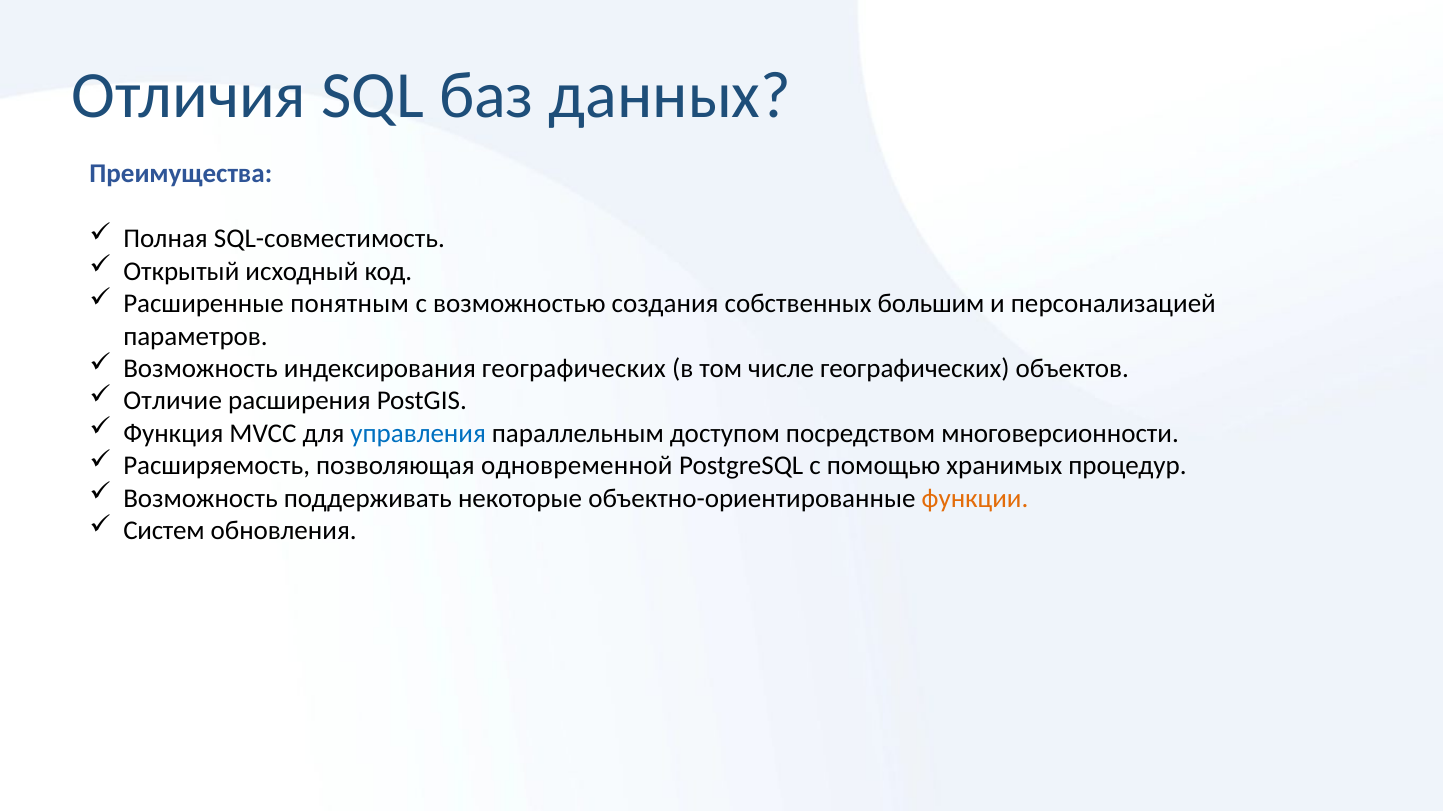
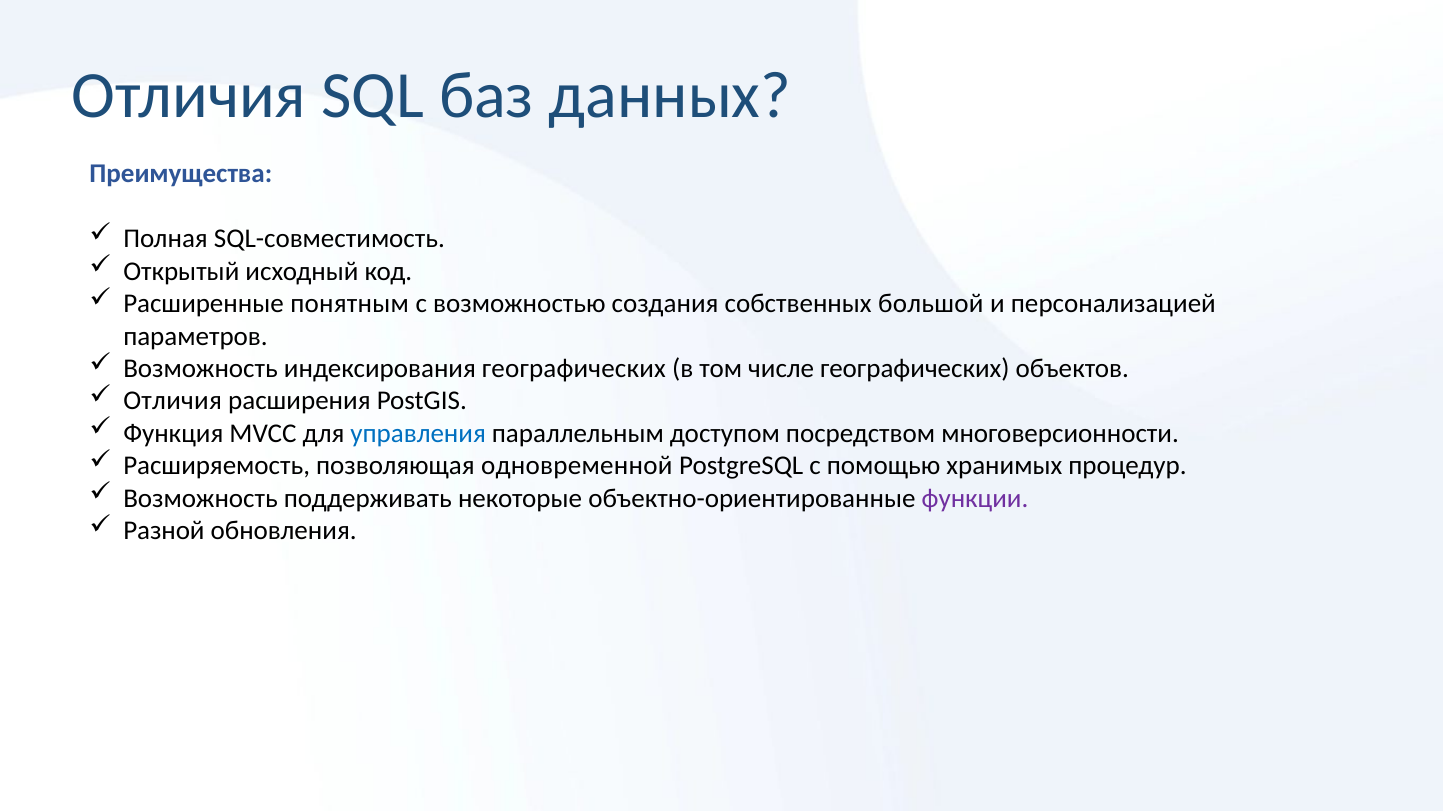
большим: большим -> большой
Отличие at (173, 401): Отличие -> Отличия
функции colour: orange -> purple
Систем: Систем -> Разной
